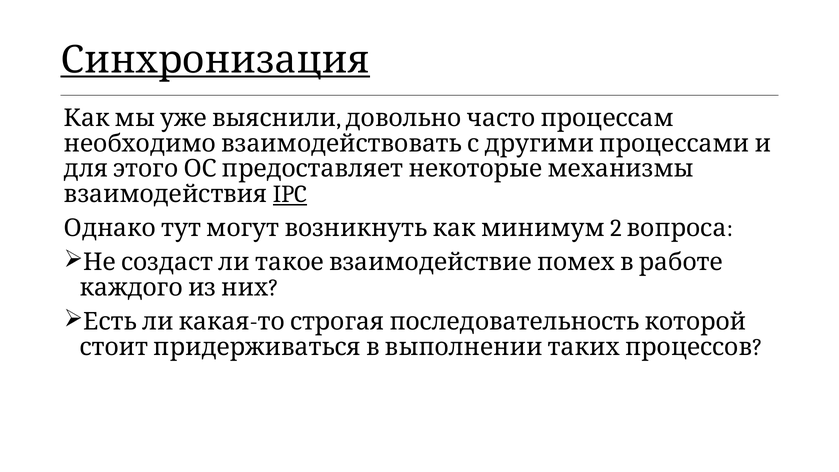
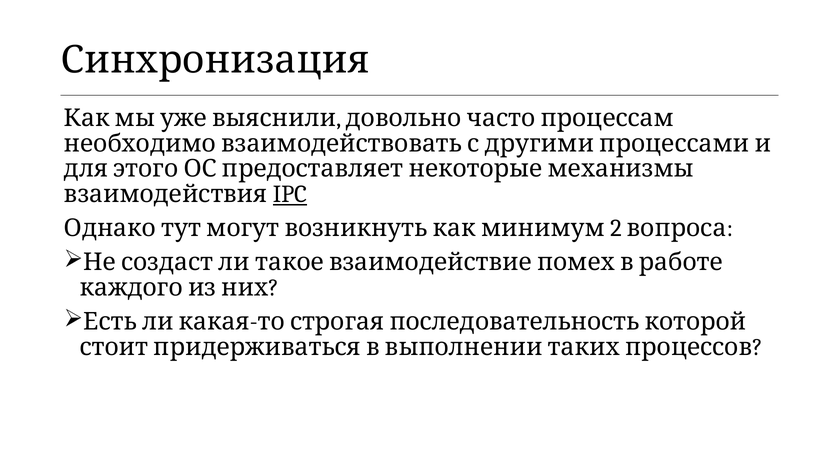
Синхронизация underline: present -> none
